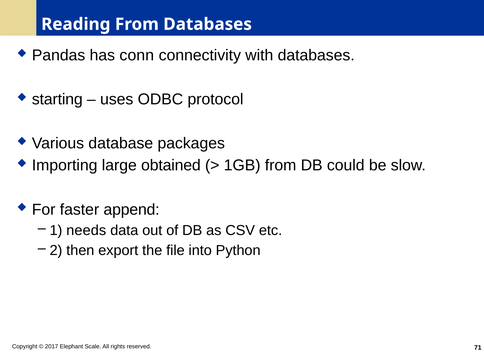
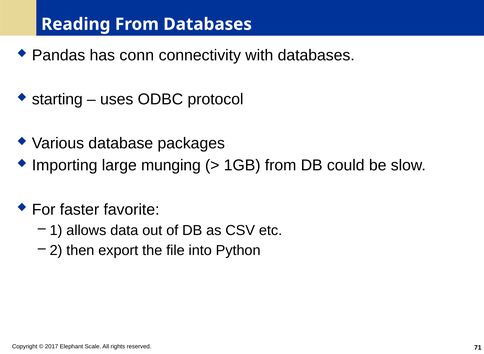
obtained: obtained -> munging
append: append -> favorite
needs: needs -> allows
